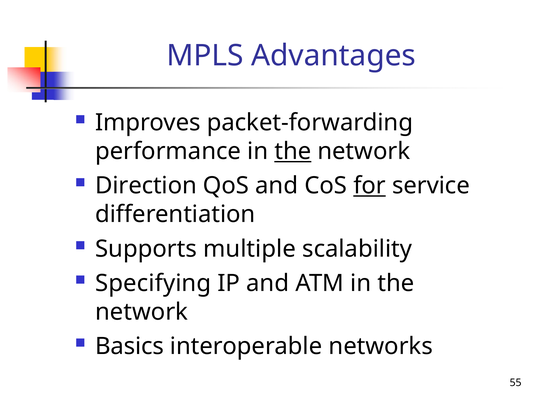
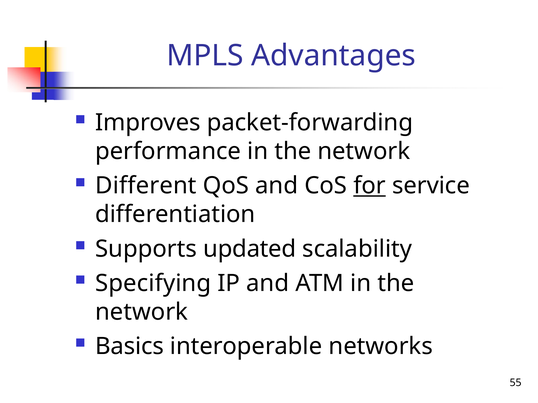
the at (293, 152) underline: present -> none
Direction: Direction -> Different
multiple: multiple -> updated
